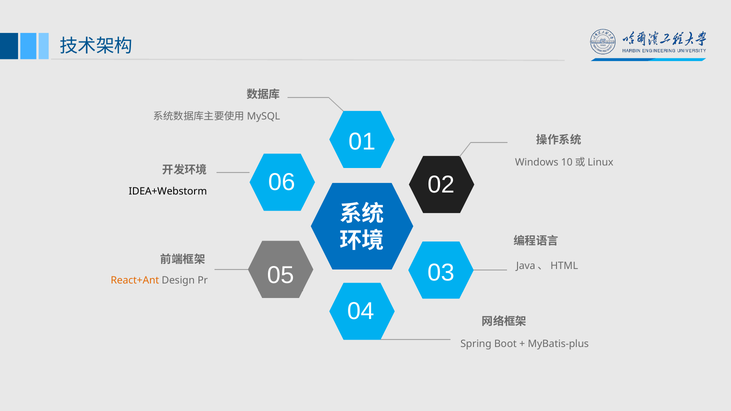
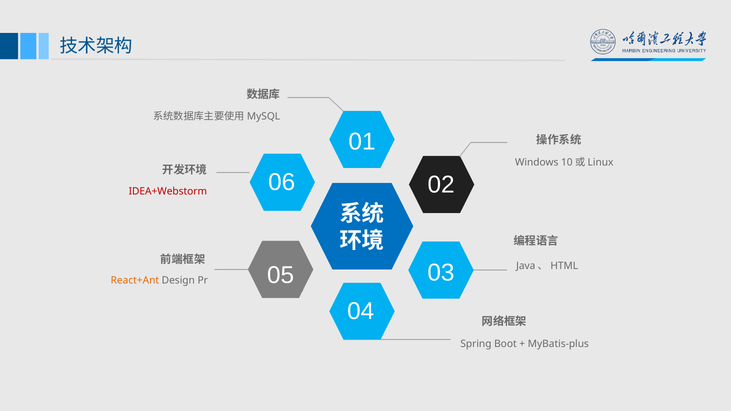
IDEA+Webstorm colour: black -> red
